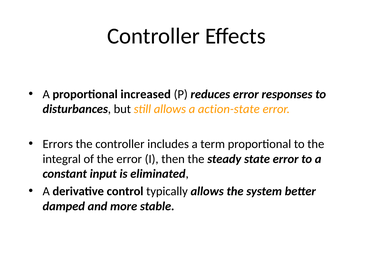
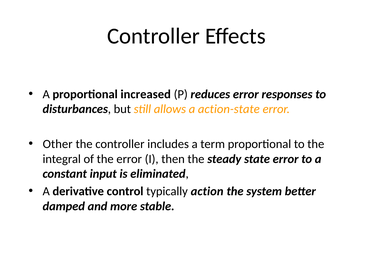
Errors: Errors -> Other
typically allows: allows -> action
